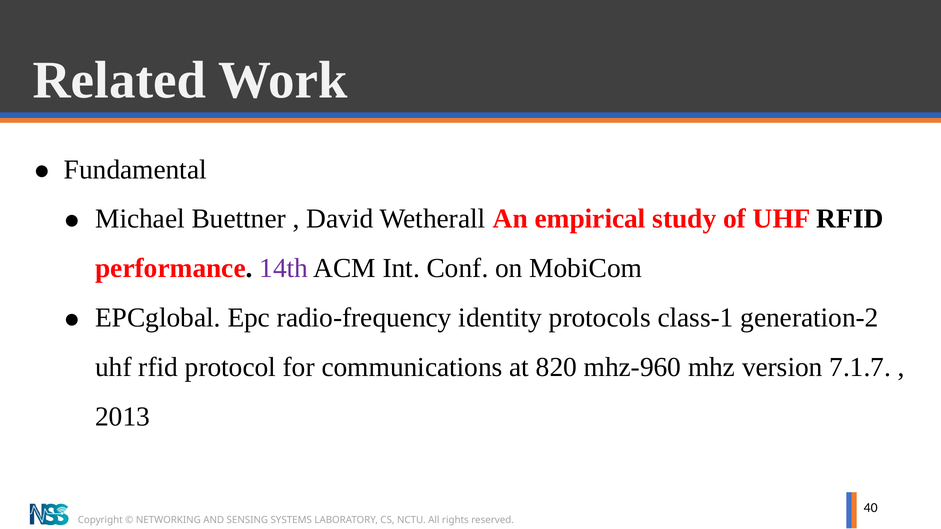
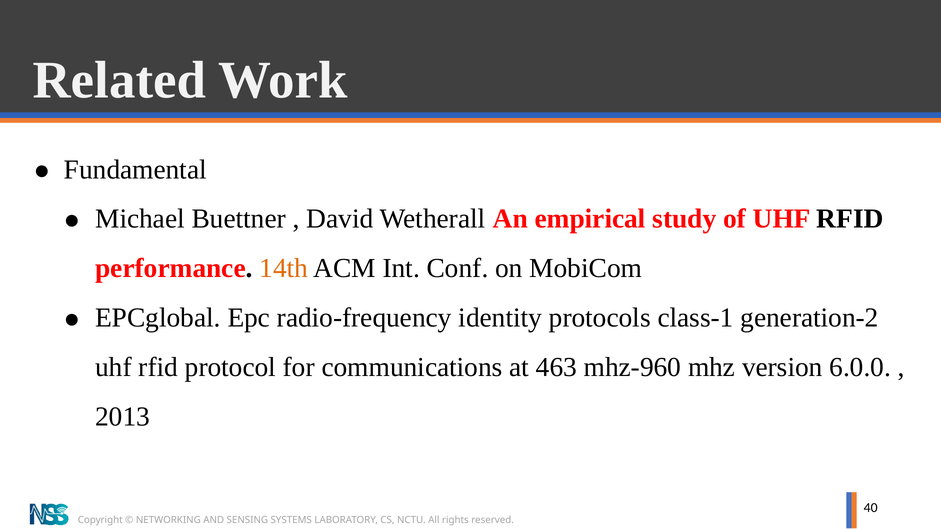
14th colour: purple -> orange
820: 820 -> 463
7.1.7: 7.1.7 -> 6.0.0
